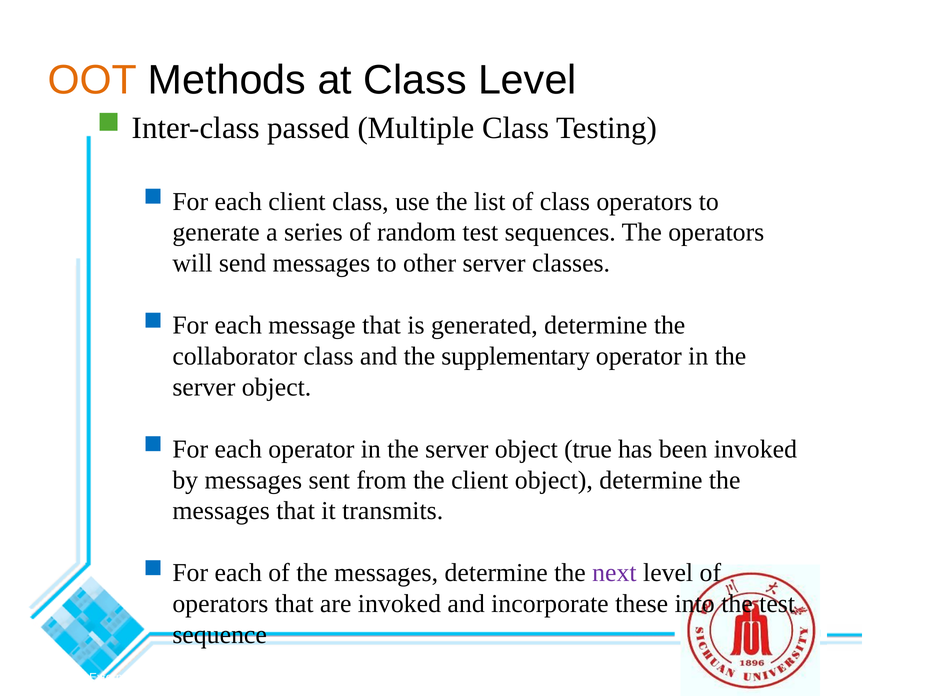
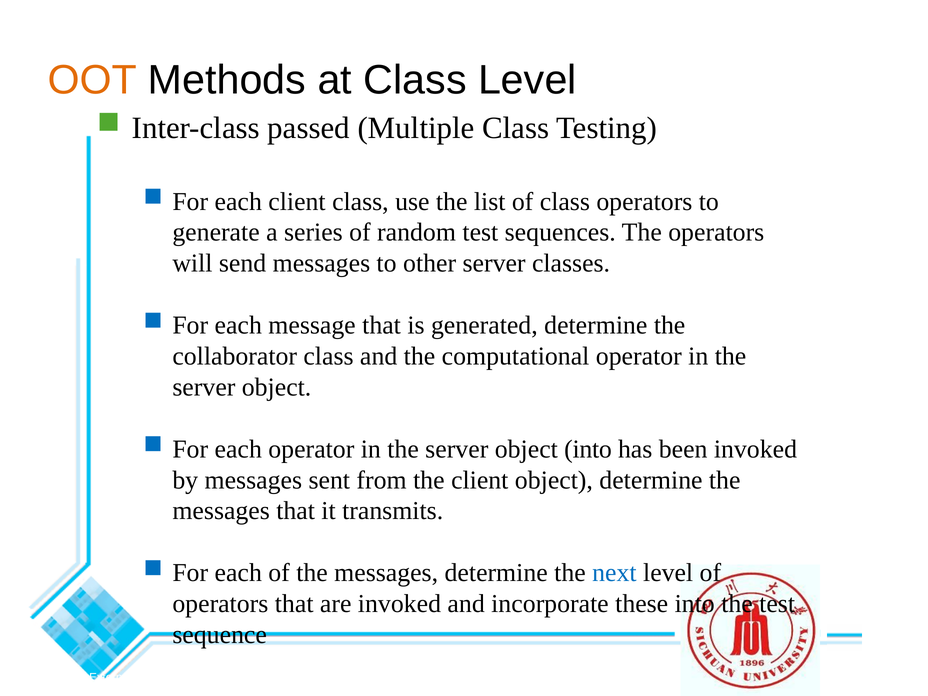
supplementary: supplementary -> computational
object true: true -> into
next colour: purple -> blue
